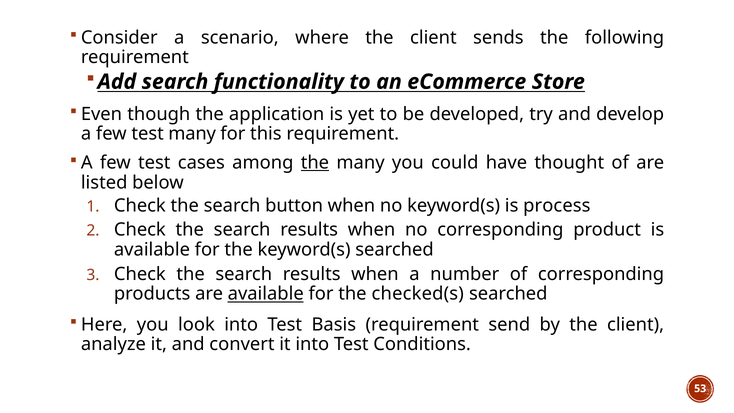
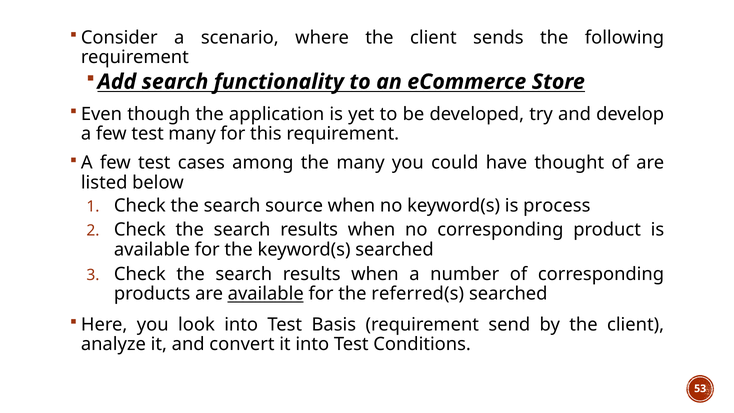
the at (315, 163) underline: present -> none
button: button -> source
checked(s: checked(s -> referred(s
